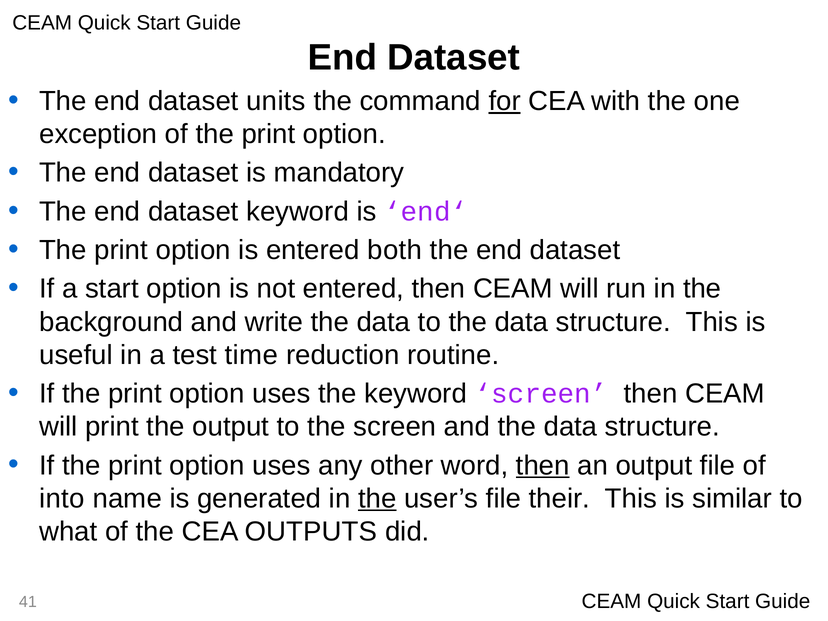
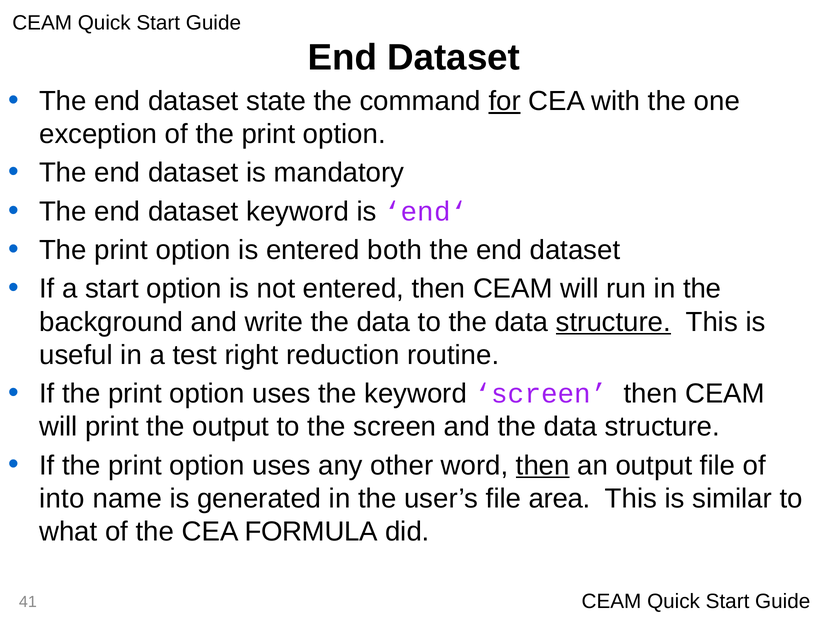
units: units -> state
structure at (613, 322) underline: none -> present
time: time -> right
the at (377, 499) underline: present -> none
their: their -> area
OUTPUTS: OUTPUTS -> FORMULA
